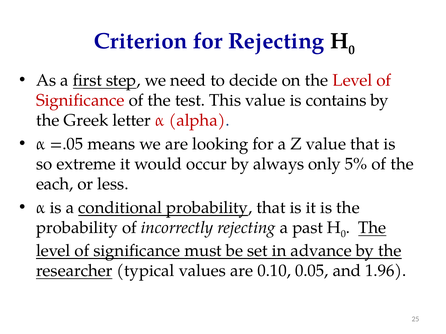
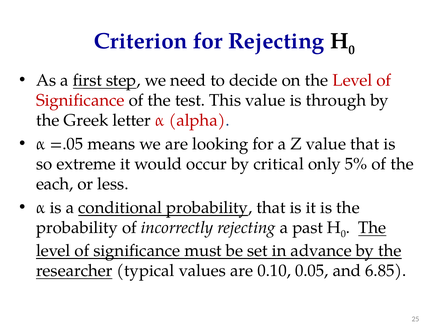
contains: contains -> through
always: always -> critical
1.96: 1.96 -> 6.85
